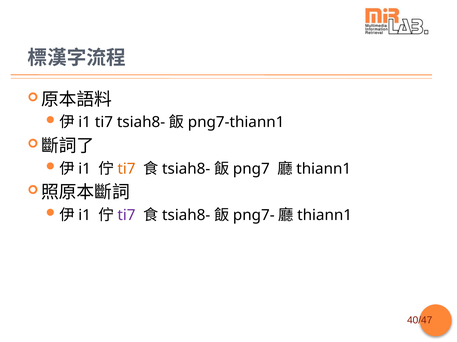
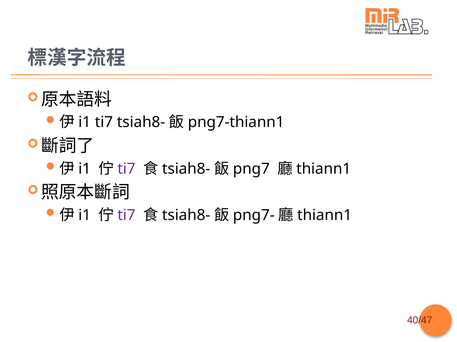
ti7 at (126, 169) colour: orange -> purple
